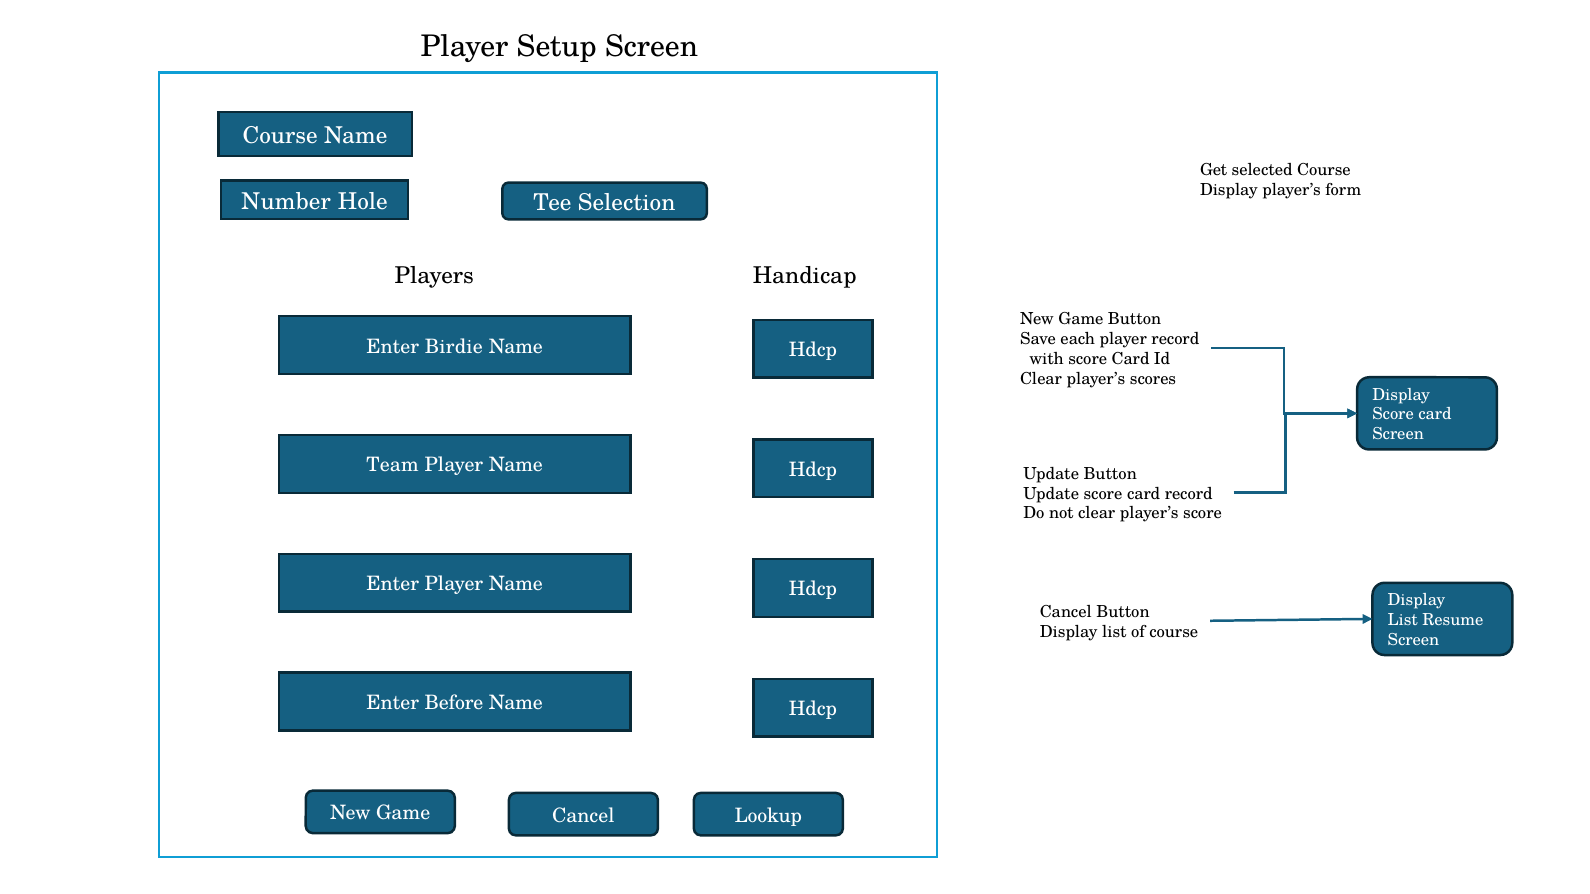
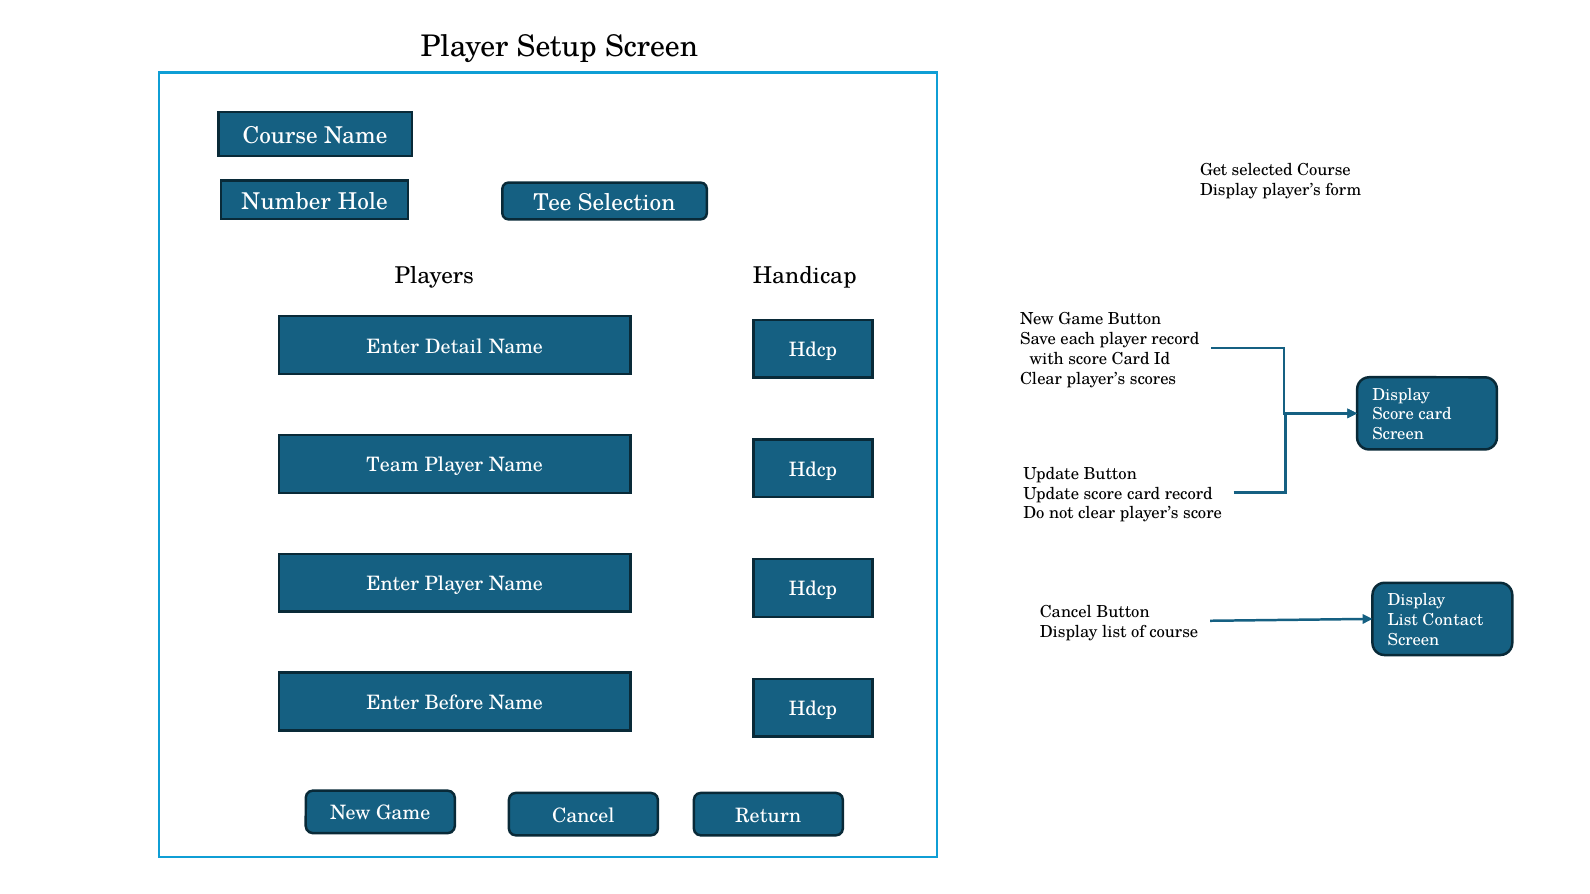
Birdie: Birdie -> Detail
Resume: Resume -> Contact
Lookup: Lookup -> Return
